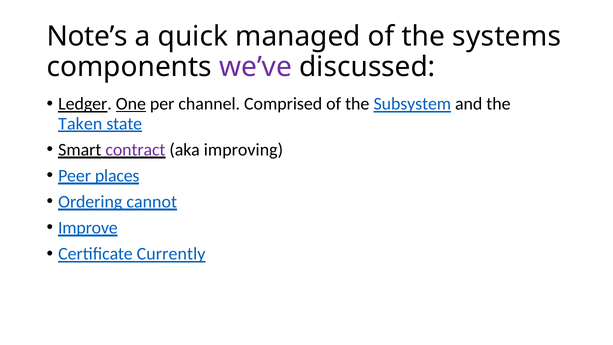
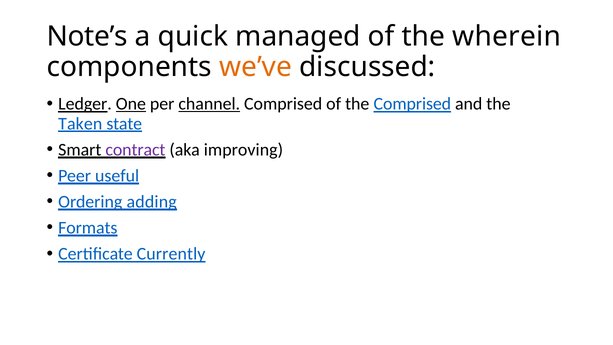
systems: systems -> wherein
we’ve colour: purple -> orange
channel underline: none -> present
the Subsystem: Subsystem -> Comprised
places: places -> useful
cannot: cannot -> adding
Improve: Improve -> Formats
